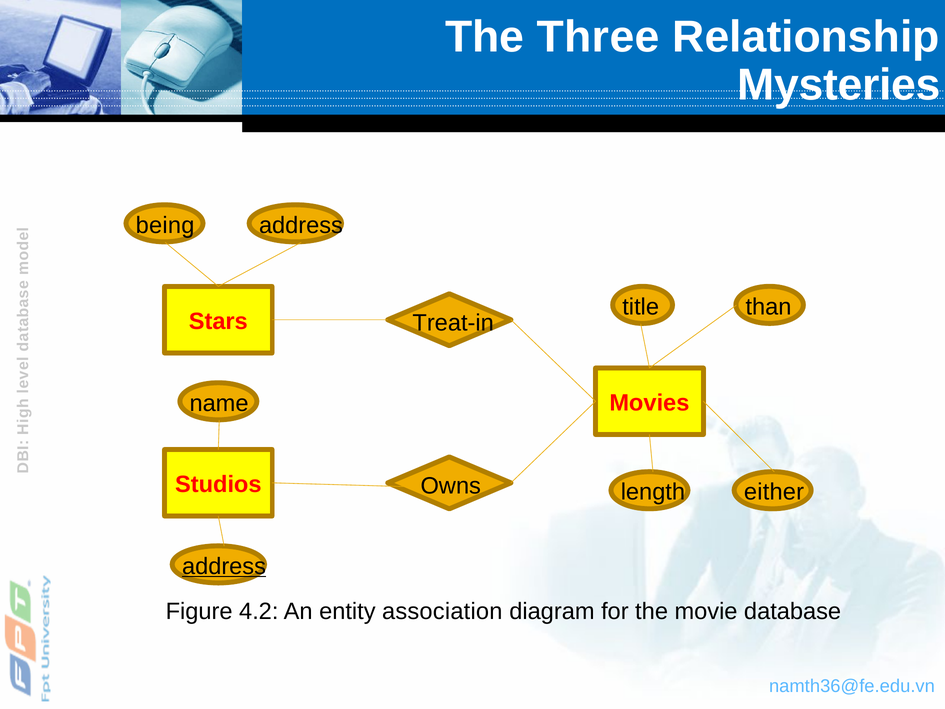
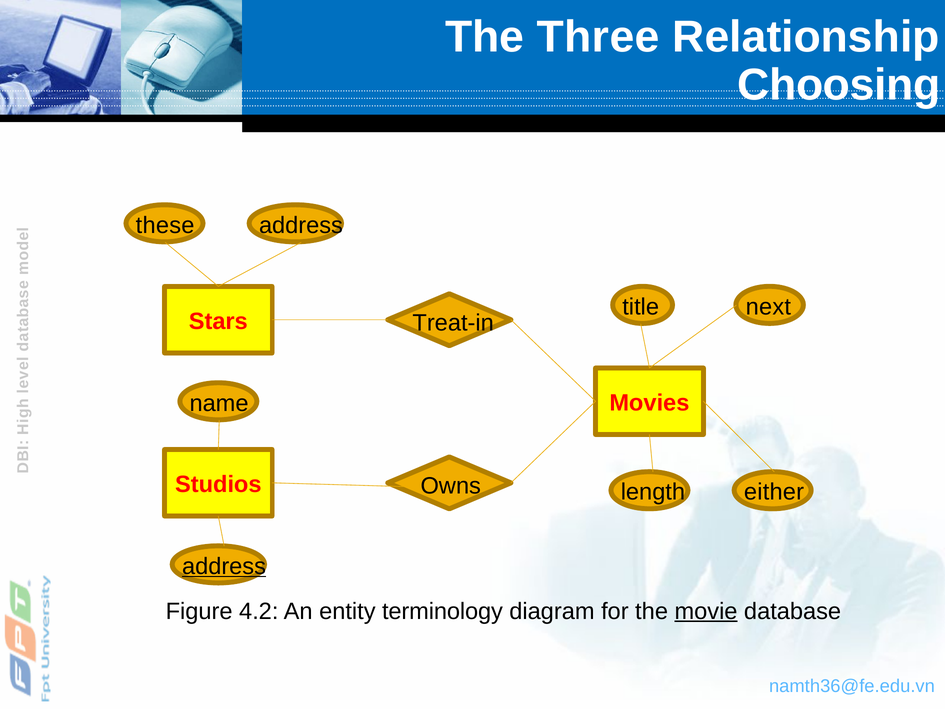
Mysteries: Mysteries -> Choosing
being: being -> these
than: than -> next
association: association -> terminology
movie underline: none -> present
